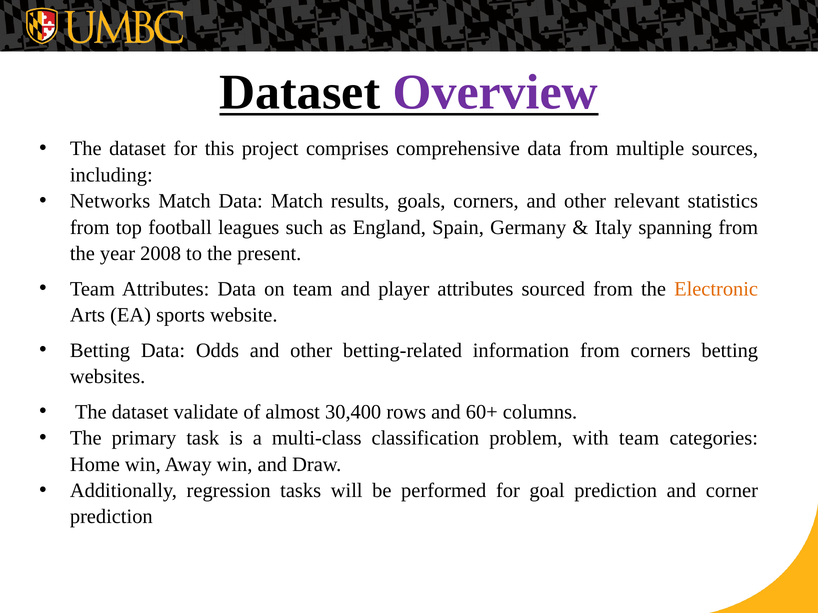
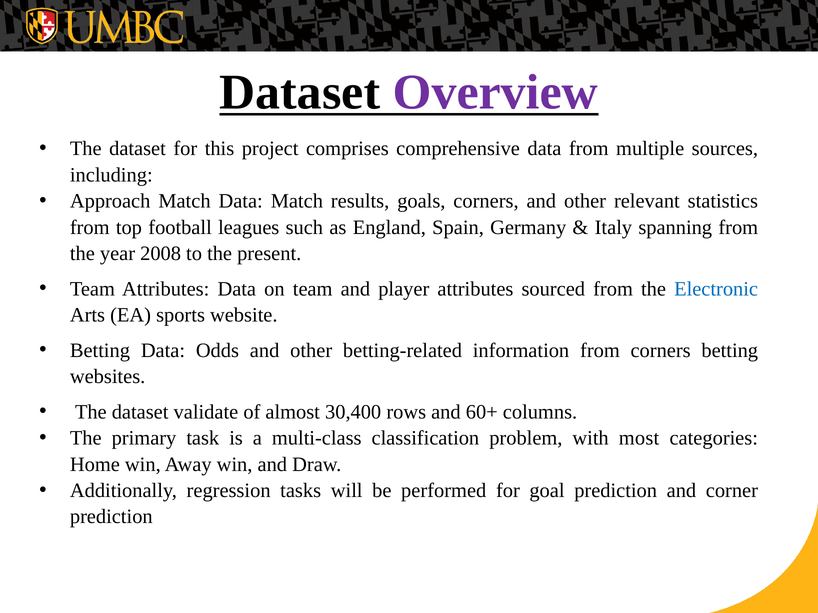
Networks: Networks -> Approach
Electronic colour: orange -> blue
with team: team -> most
